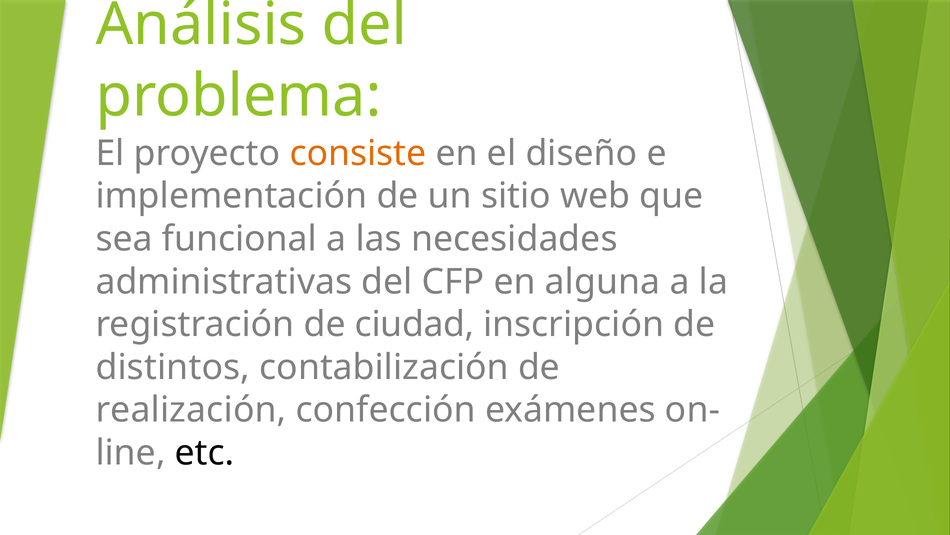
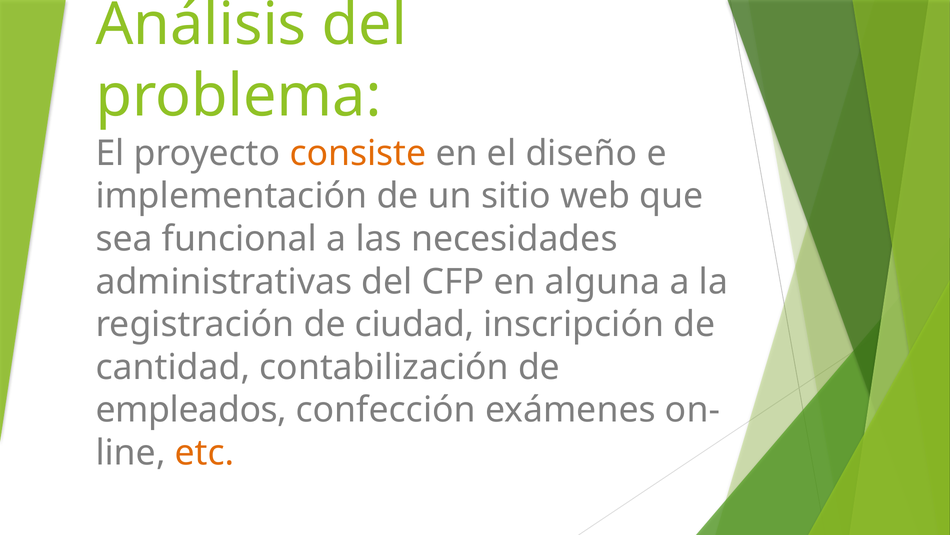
distintos: distintos -> cantidad
realización: realización -> empleados
etc colour: black -> orange
